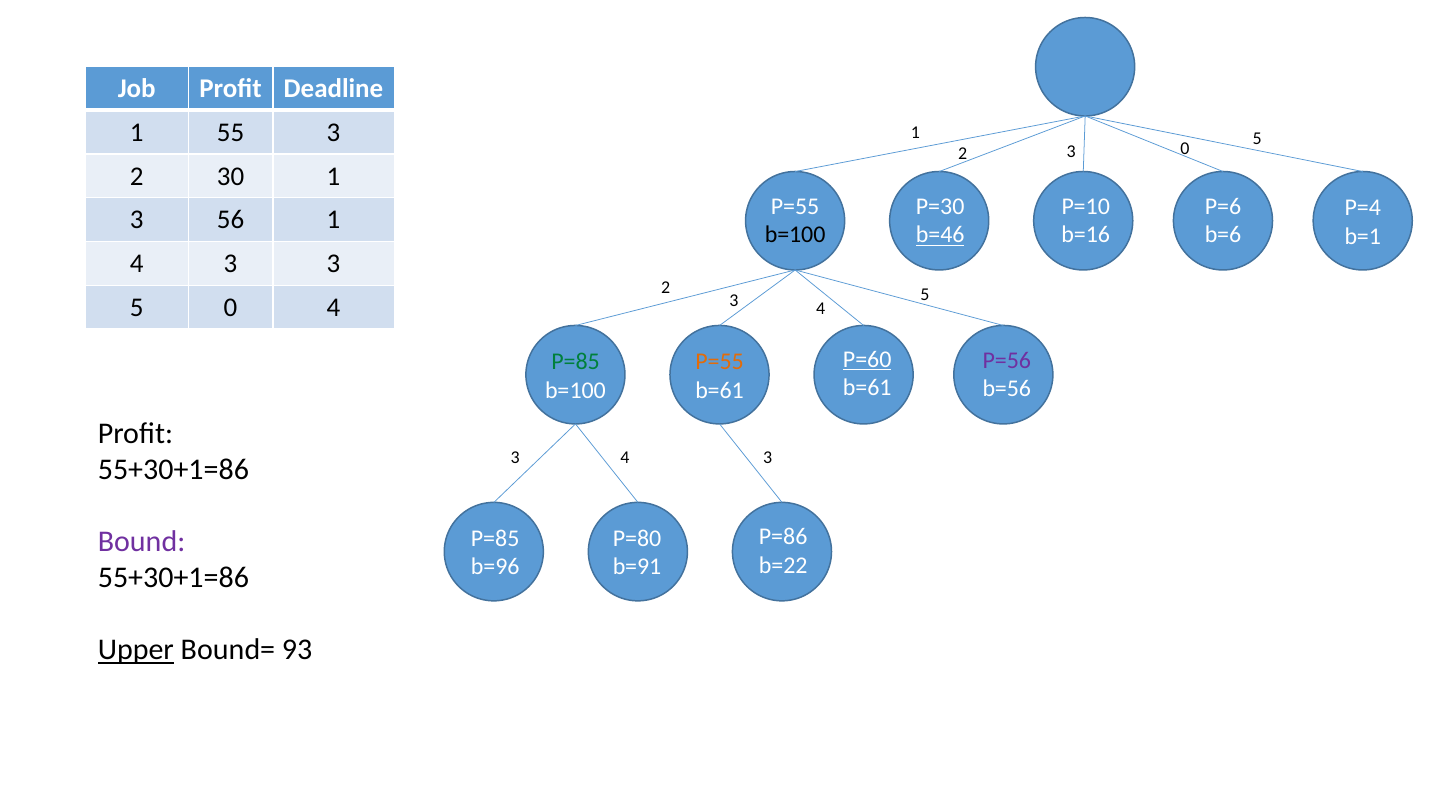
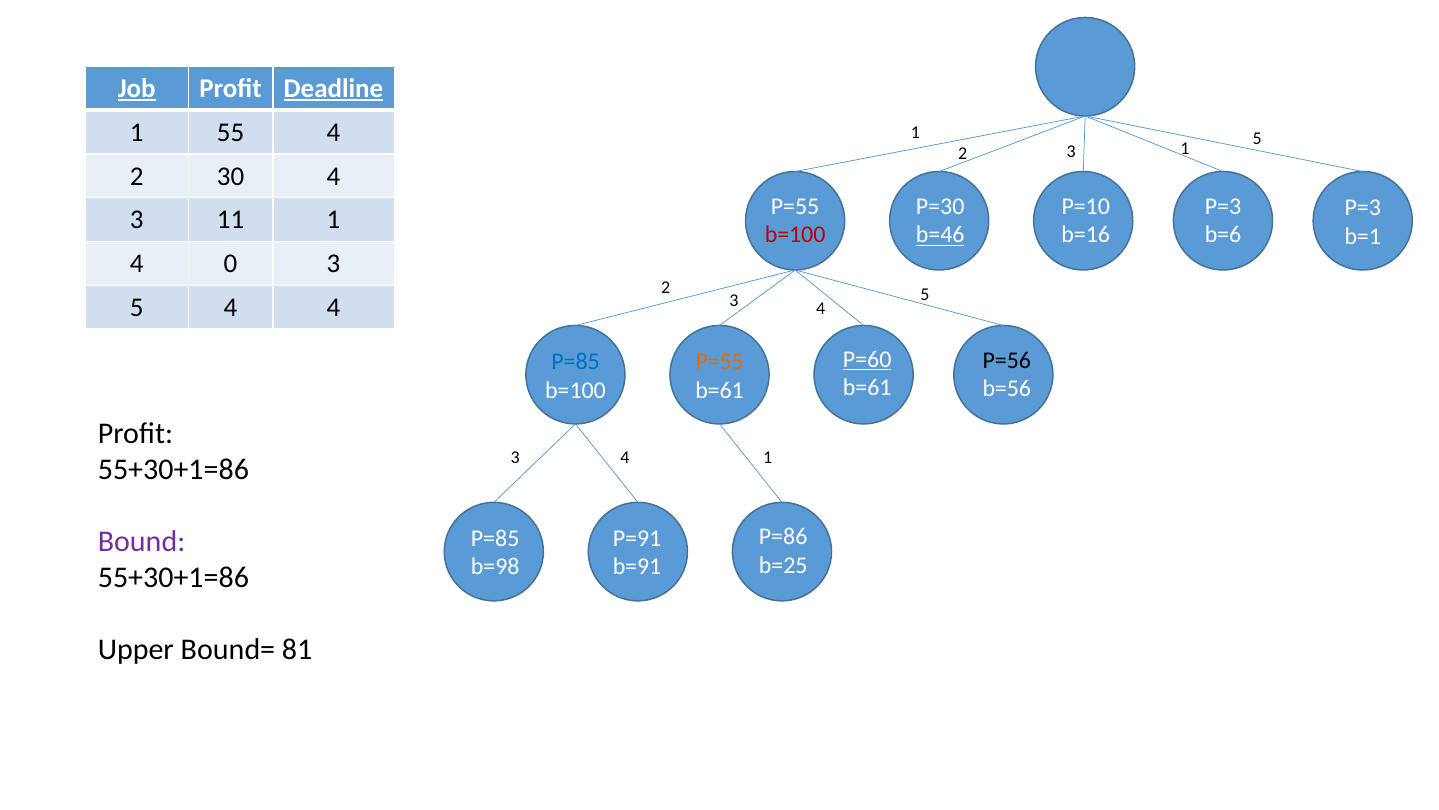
Job underline: none -> present
Deadline underline: none -> present
55 3: 3 -> 4
3 0: 0 -> 1
30 1: 1 -> 4
P=6 at (1223, 206): P=6 -> P=3
P=4 at (1363, 207): P=4 -> P=3
56: 56 -> 11
b=100 at (795, 235) colour: black -> red
3 at (231, 263): 3 -> 0
5 0: 0 -> 4
P=56 colour: purple -> black
P=85 at (576, 362) colour: green -> blue
3 at (768, 458): 3 -> 1
P=80: P=80 -> P=91
b=22: b=22 -> b=25
b=96: b=96 -> b=98
Upper underline: present -> none
93: 93 -> 81
